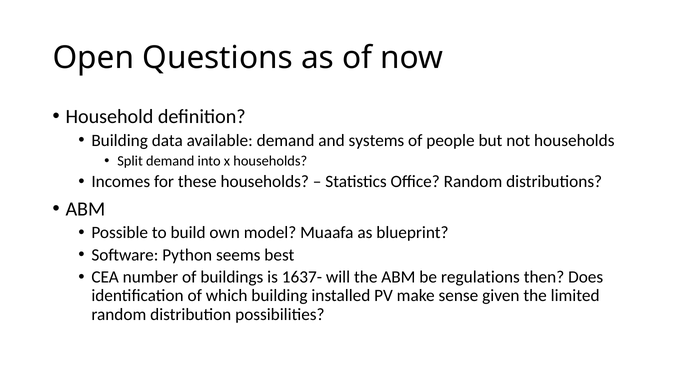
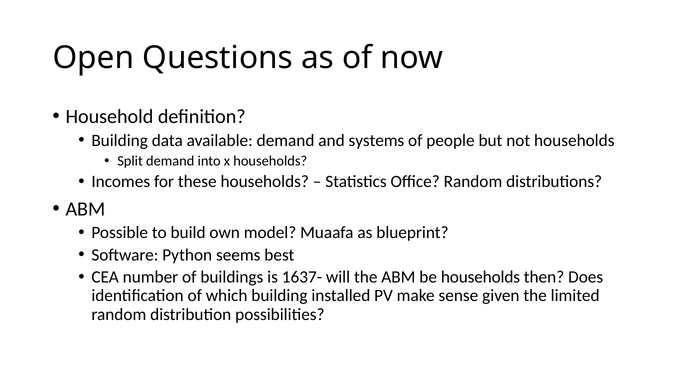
be regulations: regulations -> households
